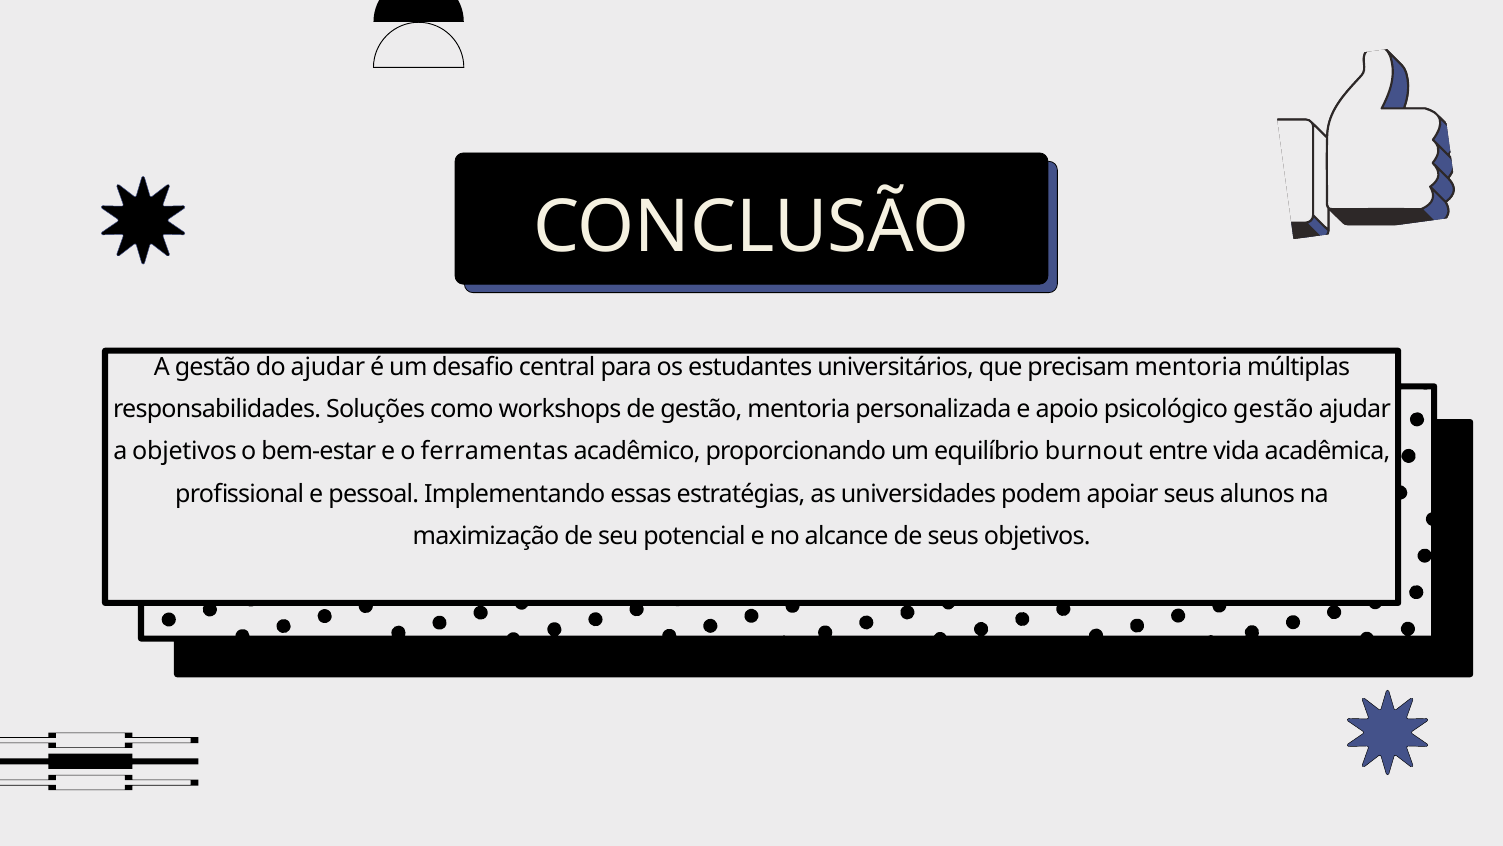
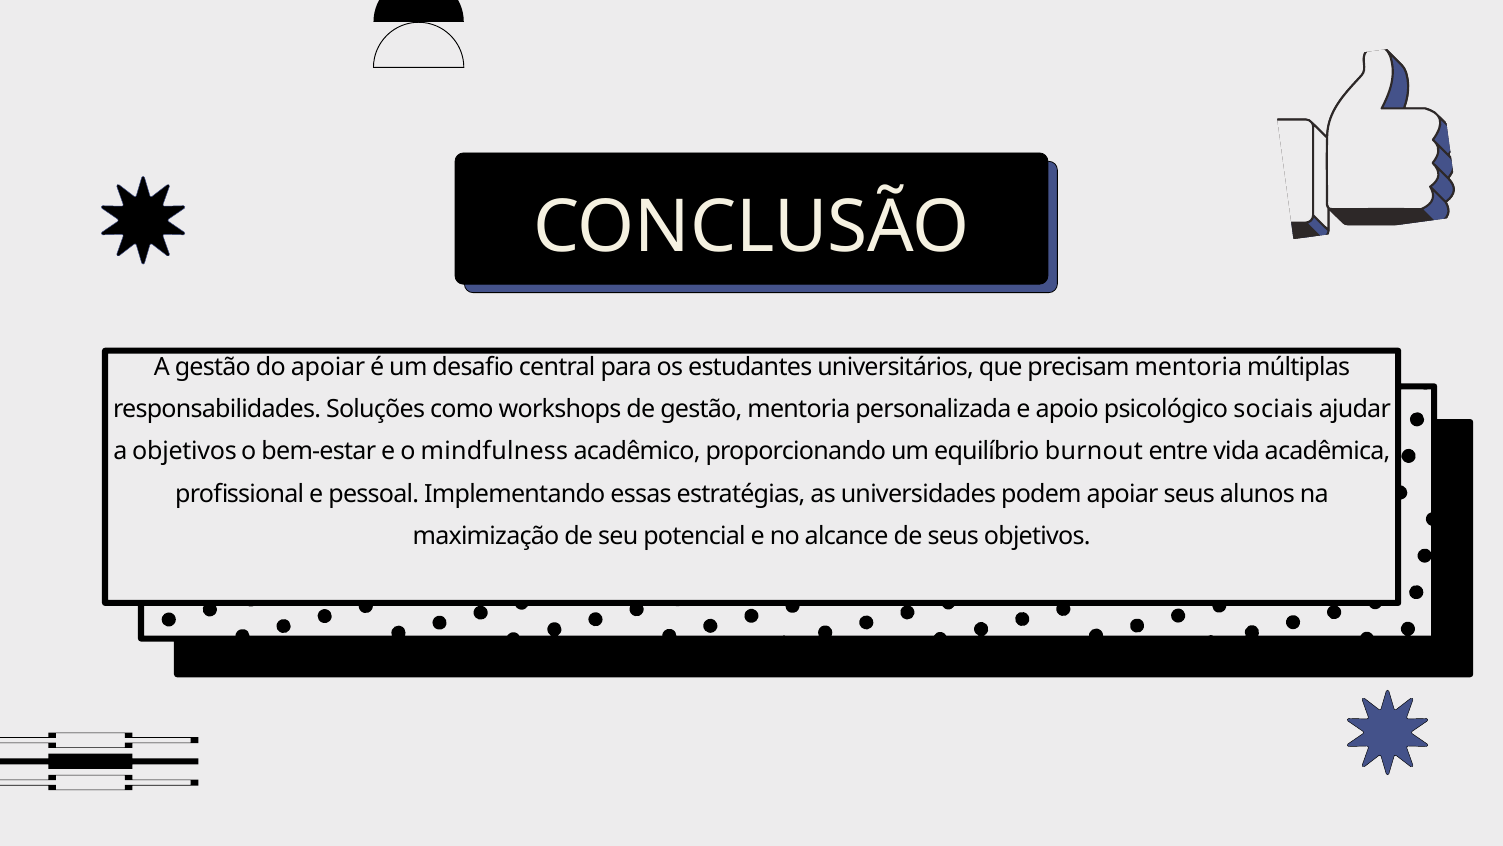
do ajudar: ajudar -> apoiar
psicológico gestão: gestão -> sociais
ferramentas: ferramentas -> mindfulness
